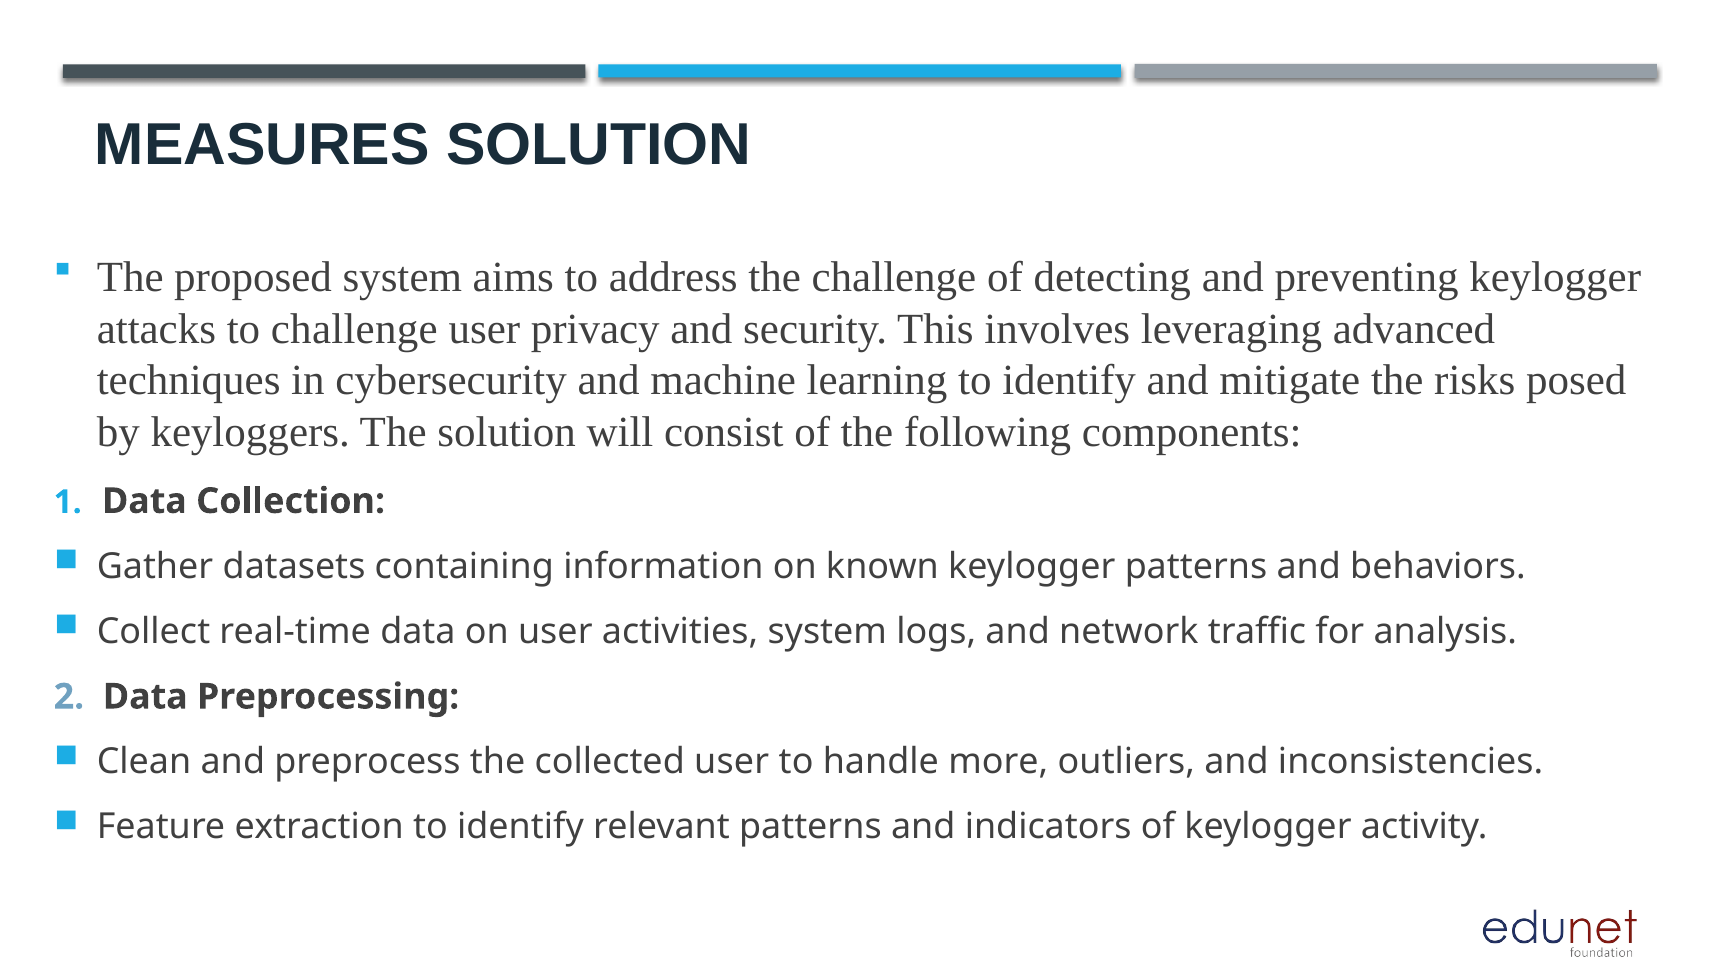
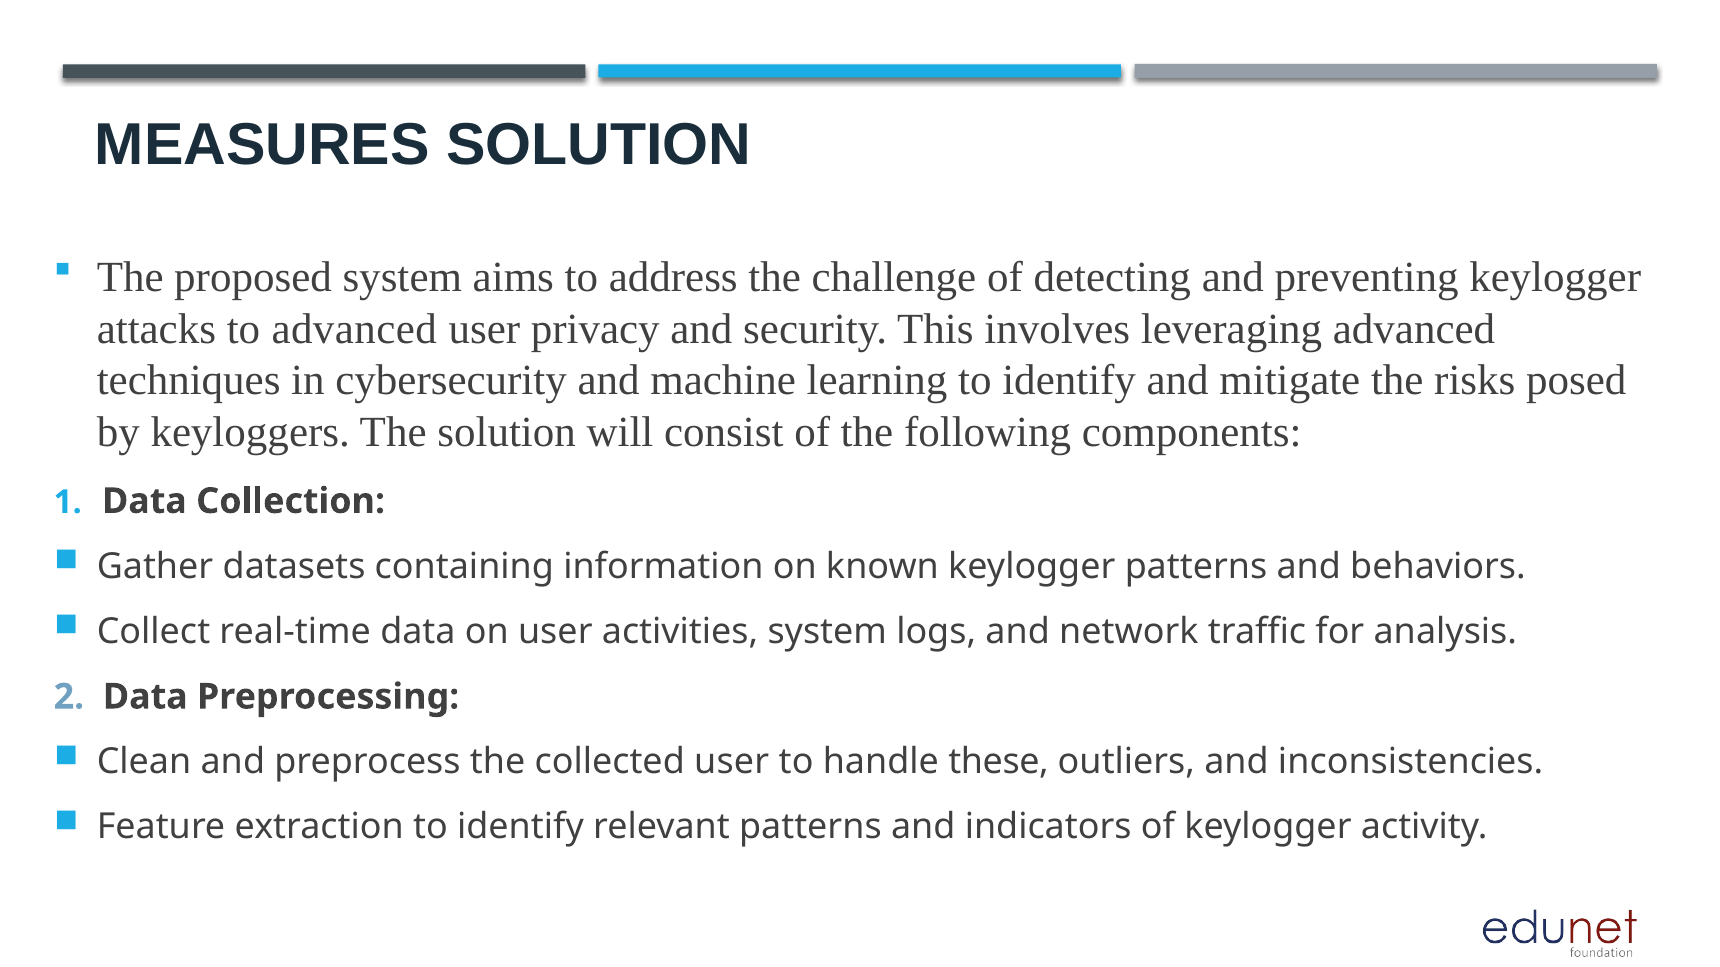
to challenge: challenge -> advanced
more: more -> these
